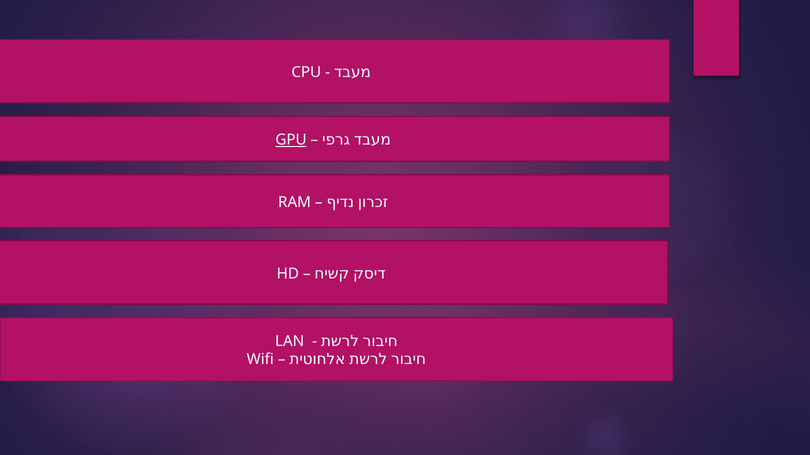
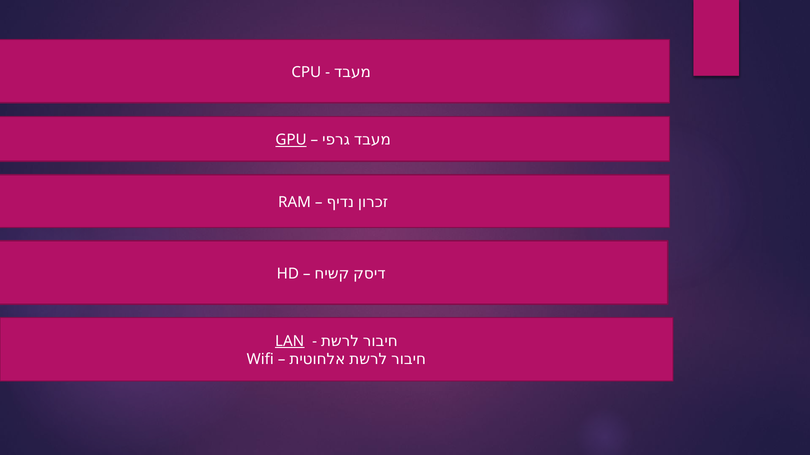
LAN underline: none -> present
